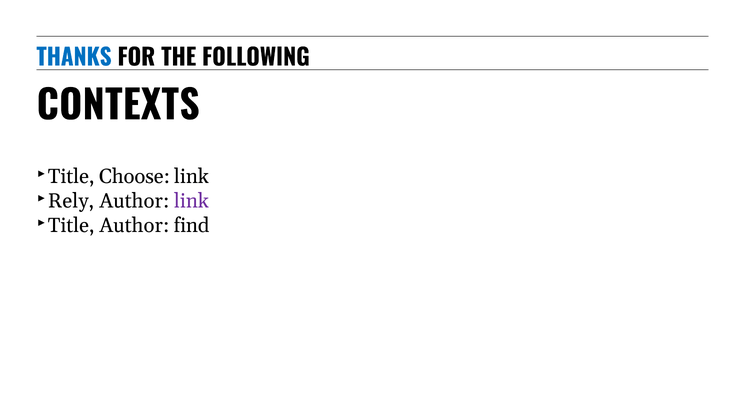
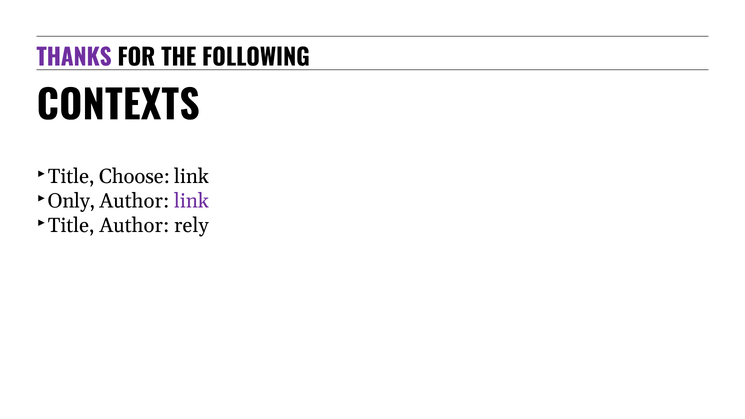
THANKS colour: blue -> purple
Rely: Rely -> Only
find: find -> rely
